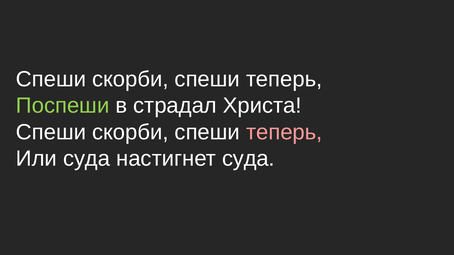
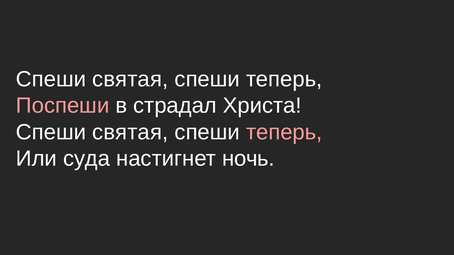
скорби at (130, 79): скорби -> святая
Поспеши colour: light green -> pink
скорби at (130, 132): скорби -> святая
настигнет суда: суда -> ночь
